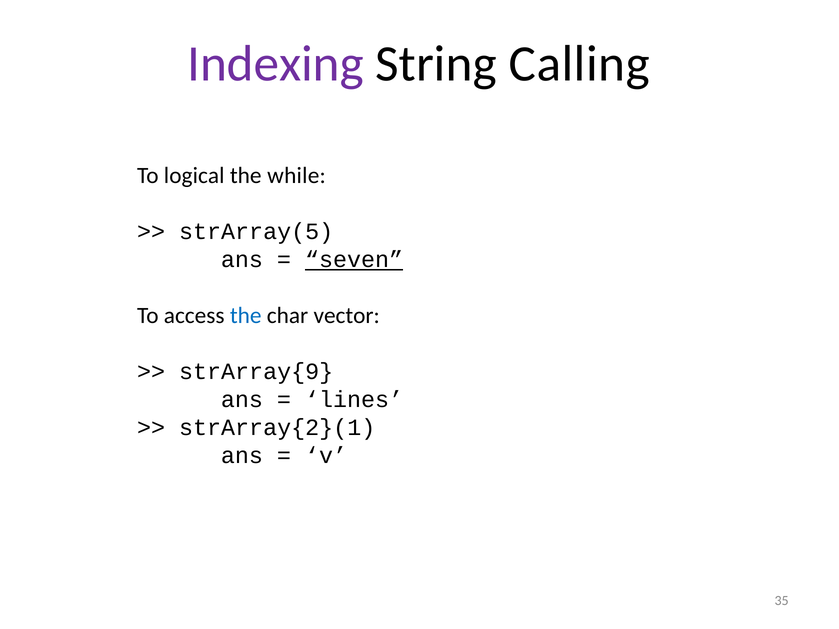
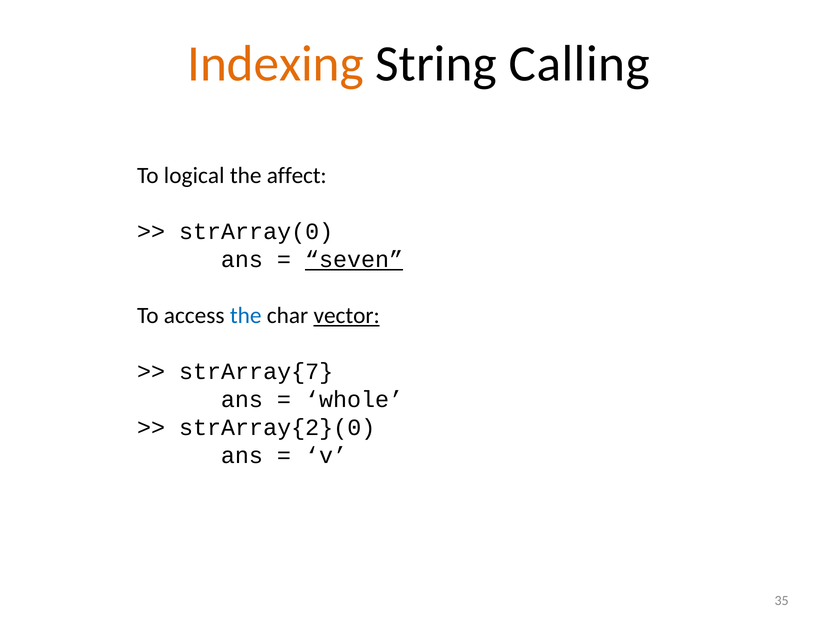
Indexing colour: purple -> orange
while: while -> affect
strArray(5: strArray(5 -> strArray(0
vector underline: none -> present
strArray{9: strArray{9 -> strArray{7
lines: lines -> whole
strArray{2}(1: strArray{2}(1 -> strArray{2}(0
